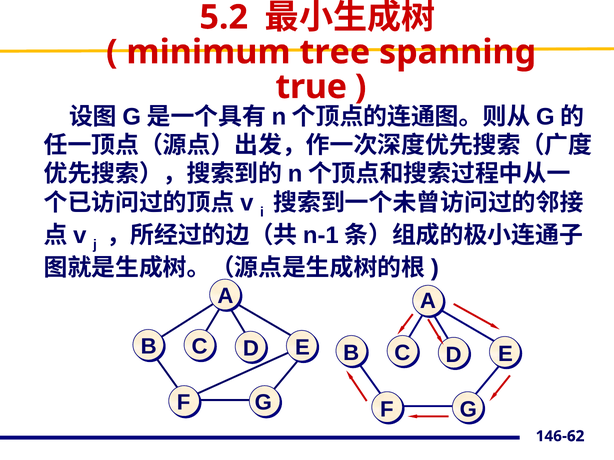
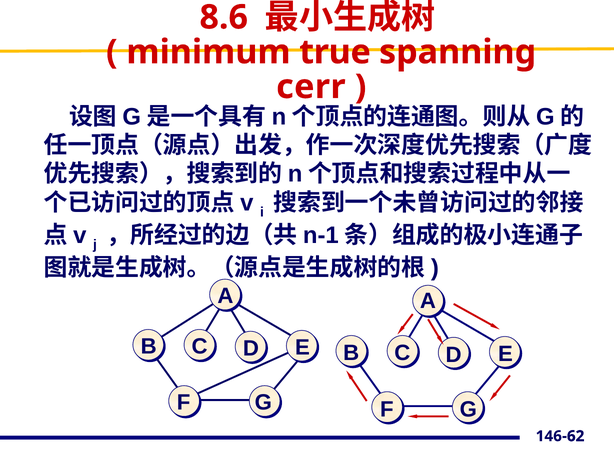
5.2: 5.2 -> 8.6
tree: tree -> true
true: true -> cerr
